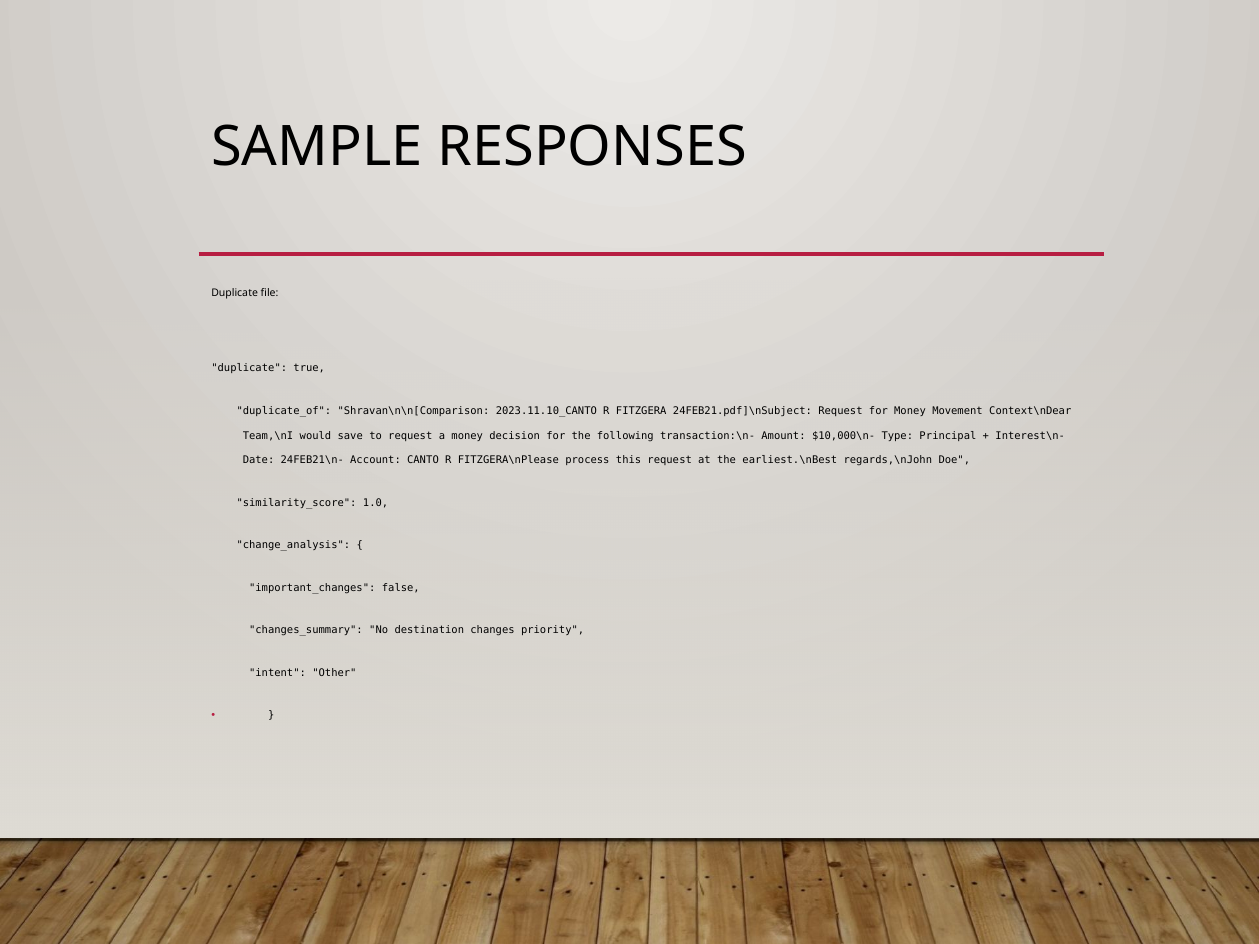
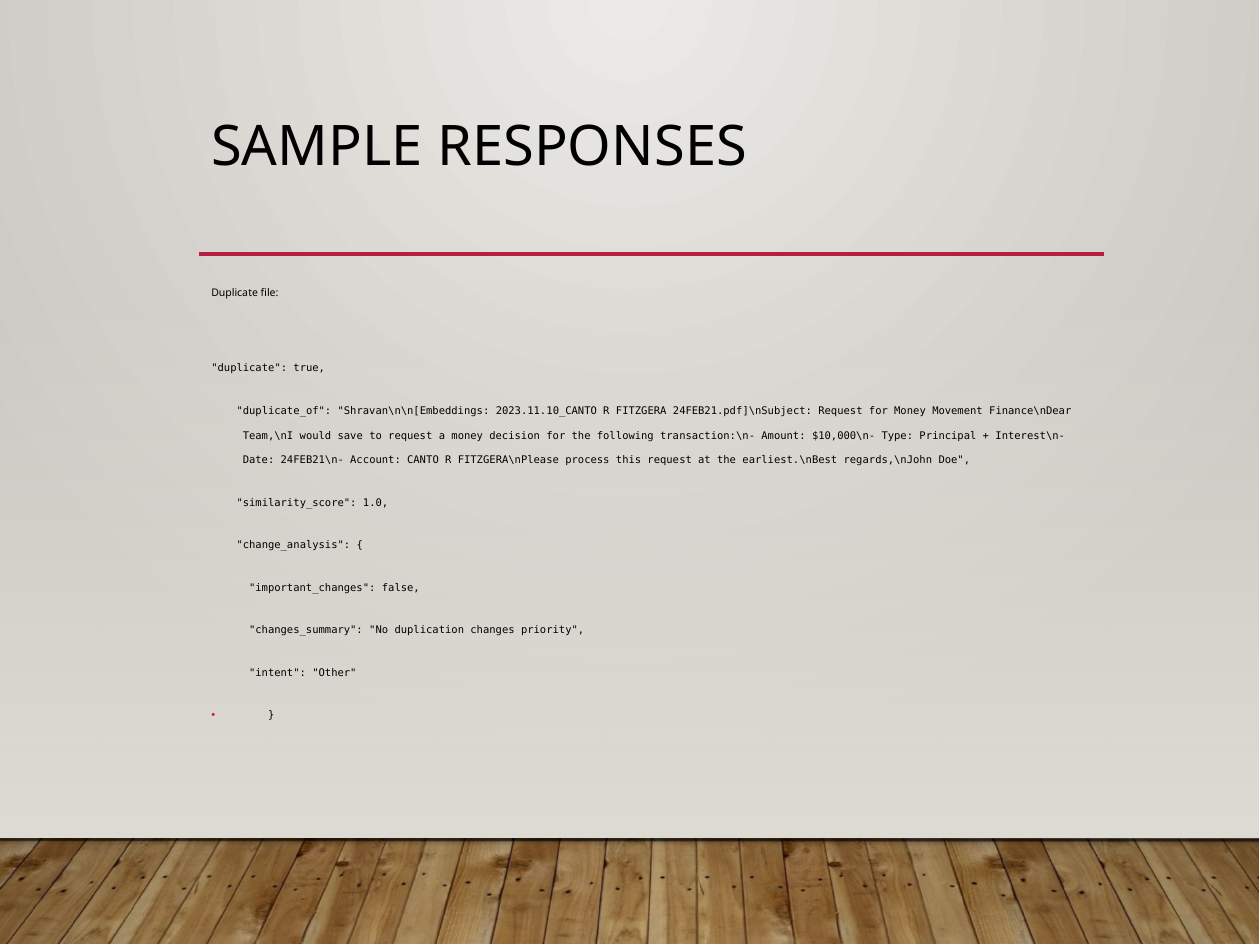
Shravan\n\n[Comparison: Shravan\n\n[Comparison -> Shravan\n\n[Embeddings
Context\nDear: Context\nDear -> Finance\nDear
destination: destination -> duplication
